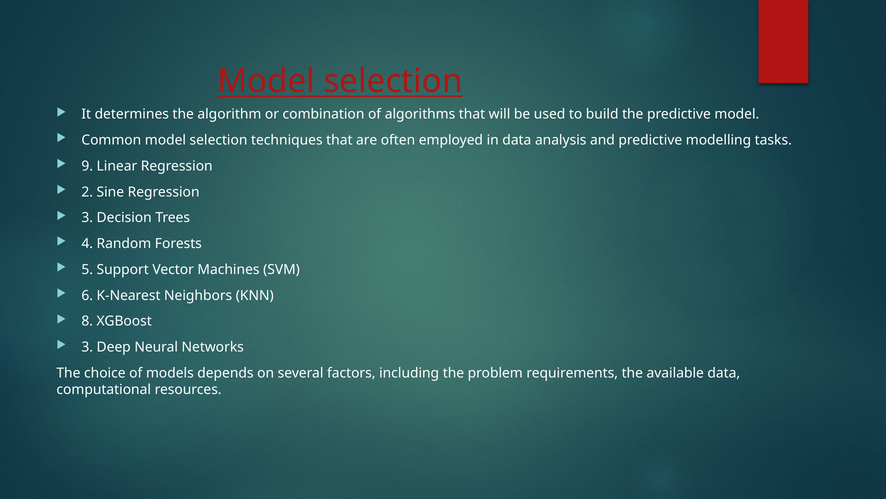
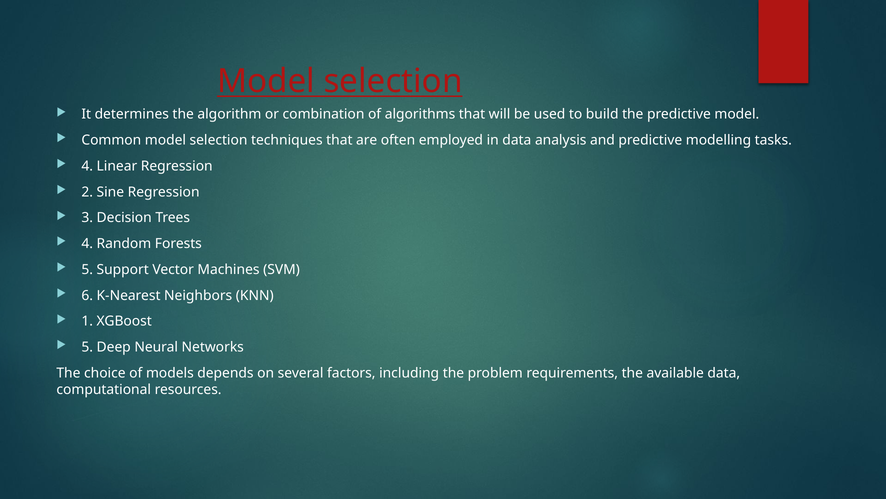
9 at (87, 166): 9 -> 4
8: 8 -> 1
3 at (87, 347): 3 -> 5
